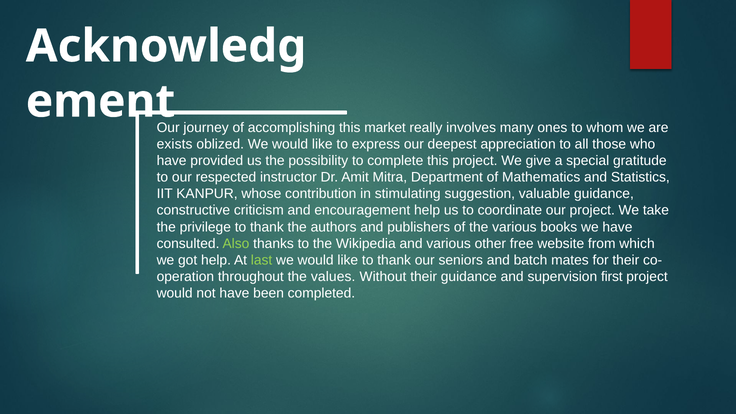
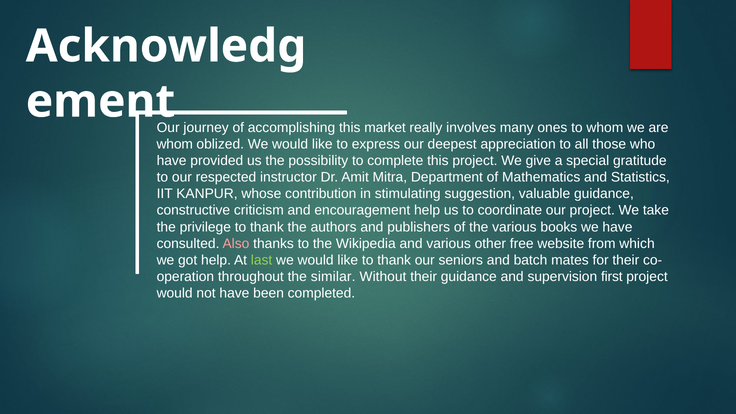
exists at (175, 144): exists -> whom
Also colour: light green -> pink
values: values -> similar
